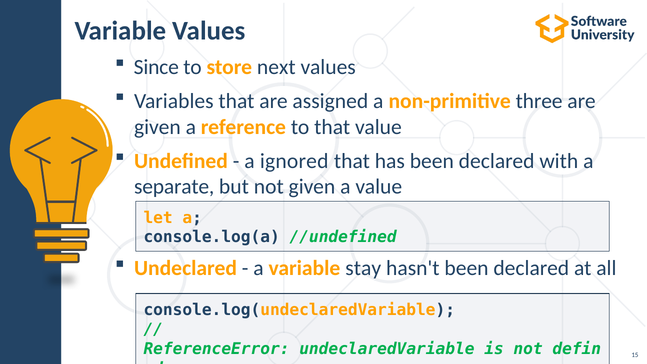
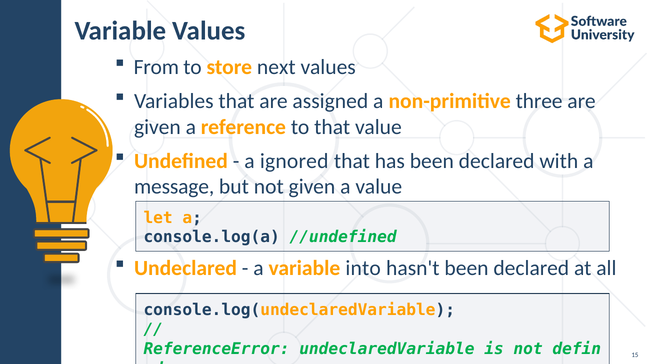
Since: Since -> From
separate: separate -> message
stay: stay -> into
